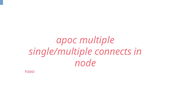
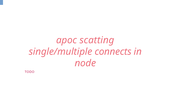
multiple: multiple -> scatting
